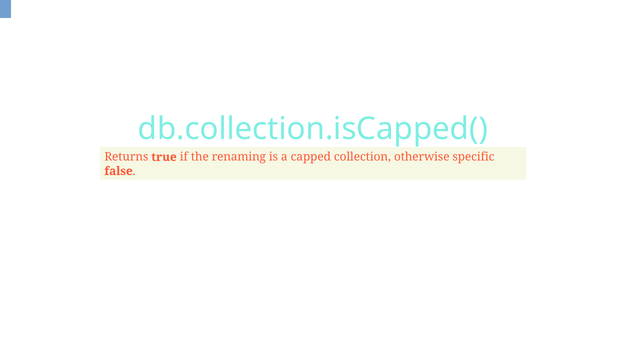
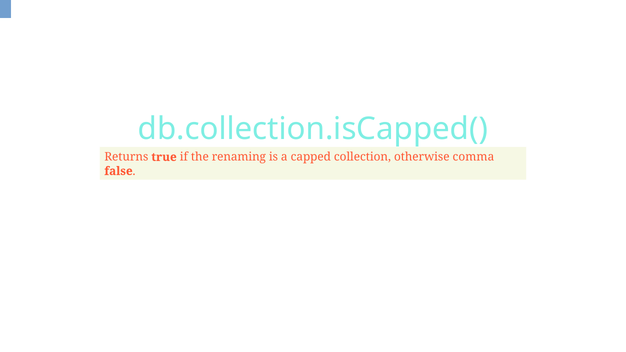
specific: specific -> comma
